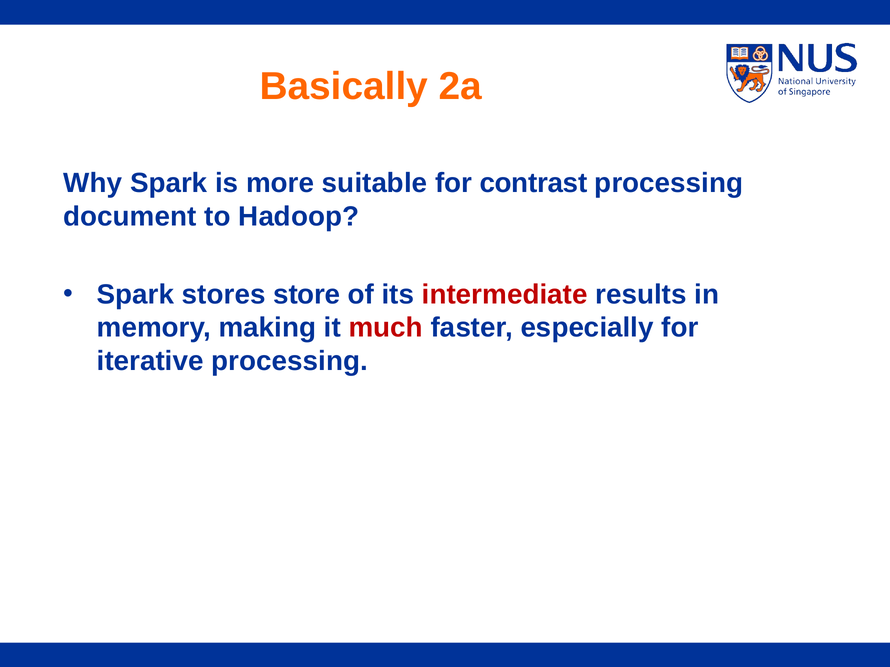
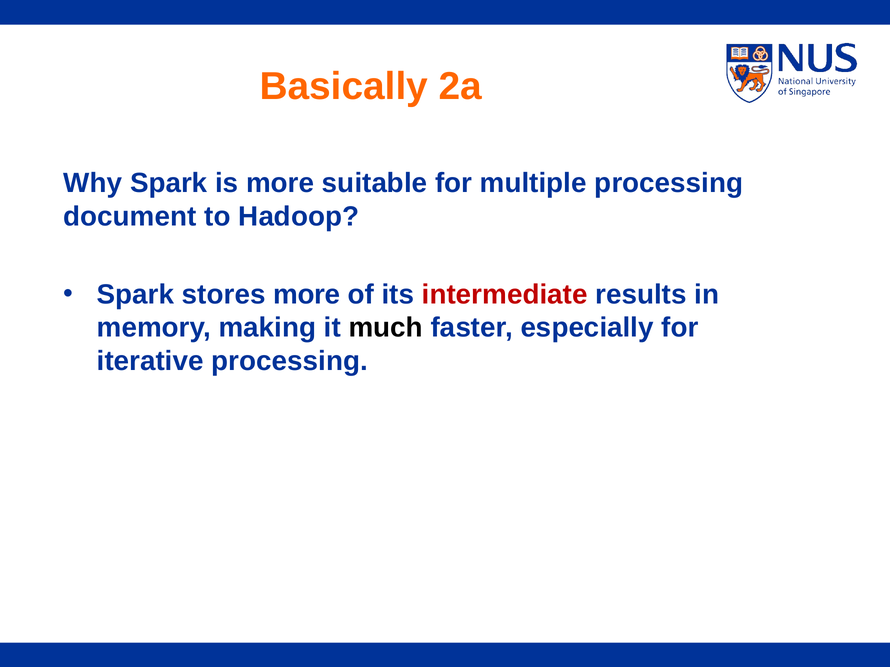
contrast: contrast -> multiple
stores store: store -> more
much colour: red -> black
